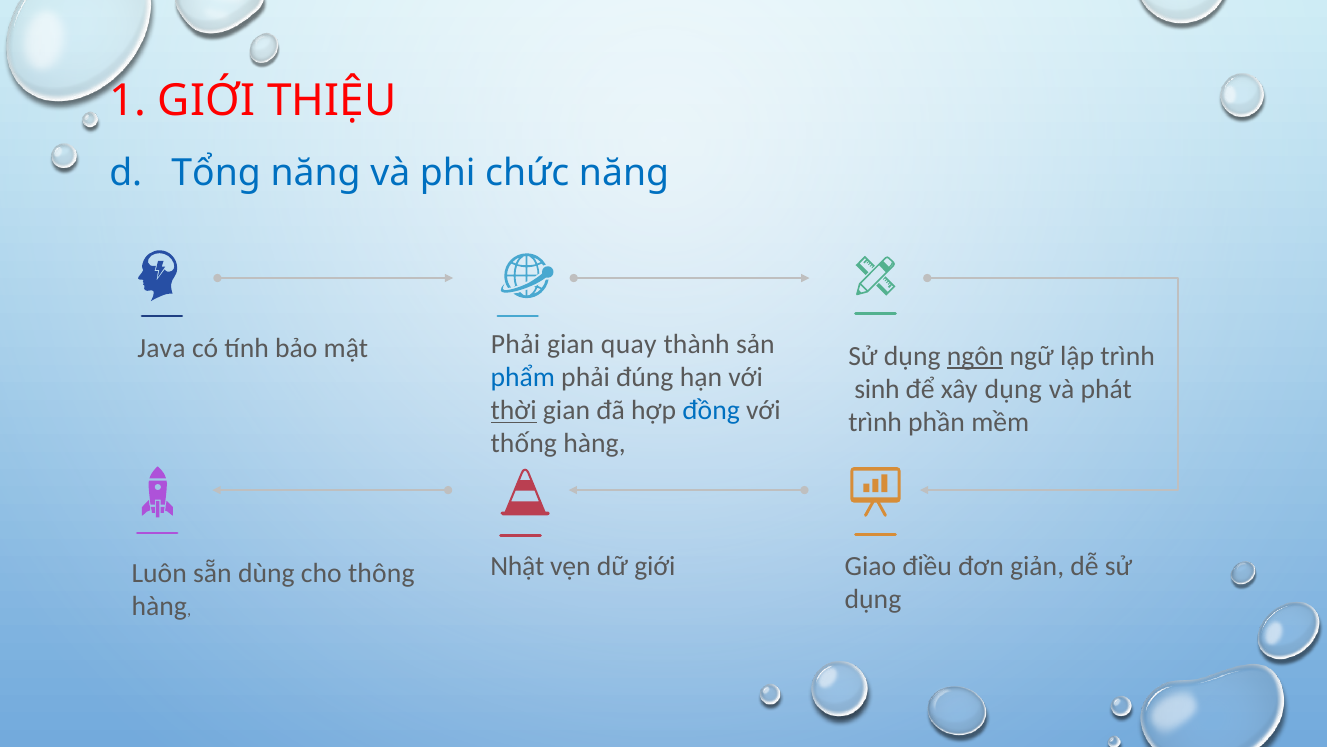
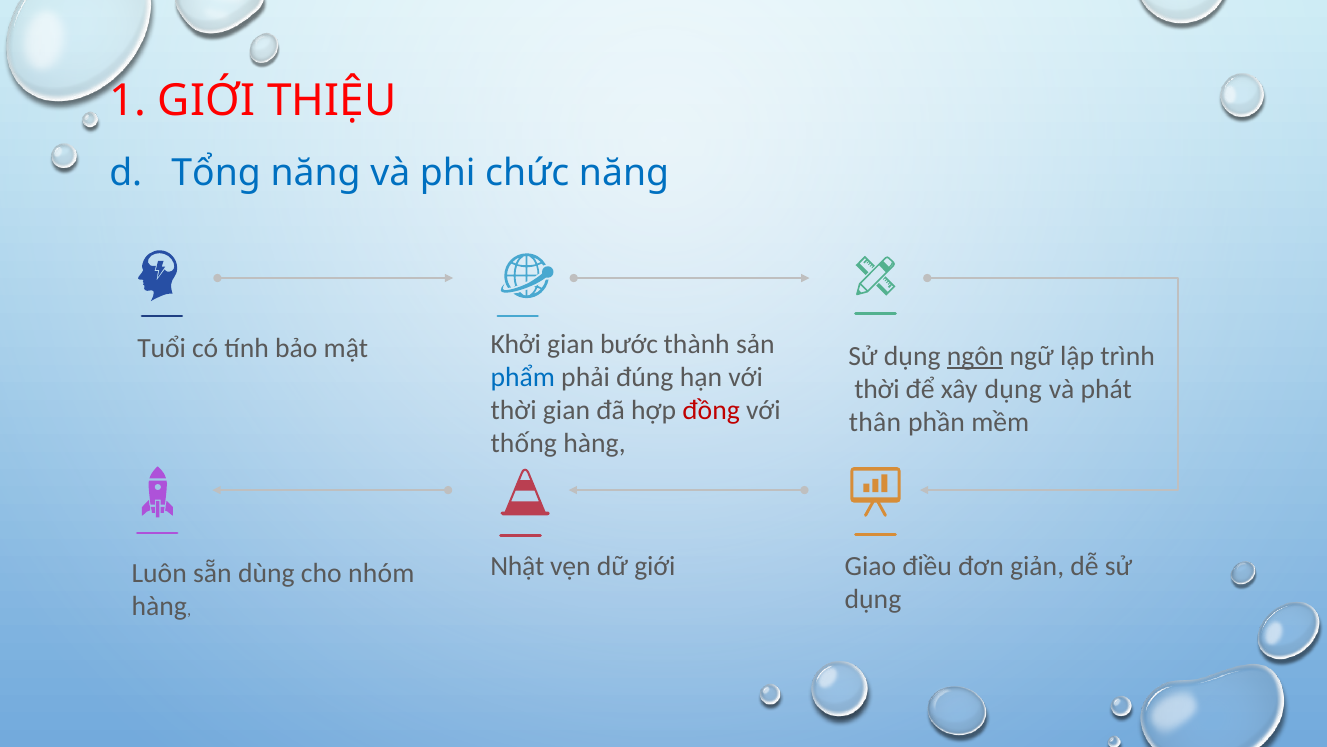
Java: Java -> Tuổi
mật Phải: Phải -> Khởi
quay: quay -> bước
sinh at (877, 389): sinh -> thời
thời at (514, 410) underline: present -> none
đồng colour: blue -> red
trình at (875, 422): trình -> thân
thông: thông -> nhóm
